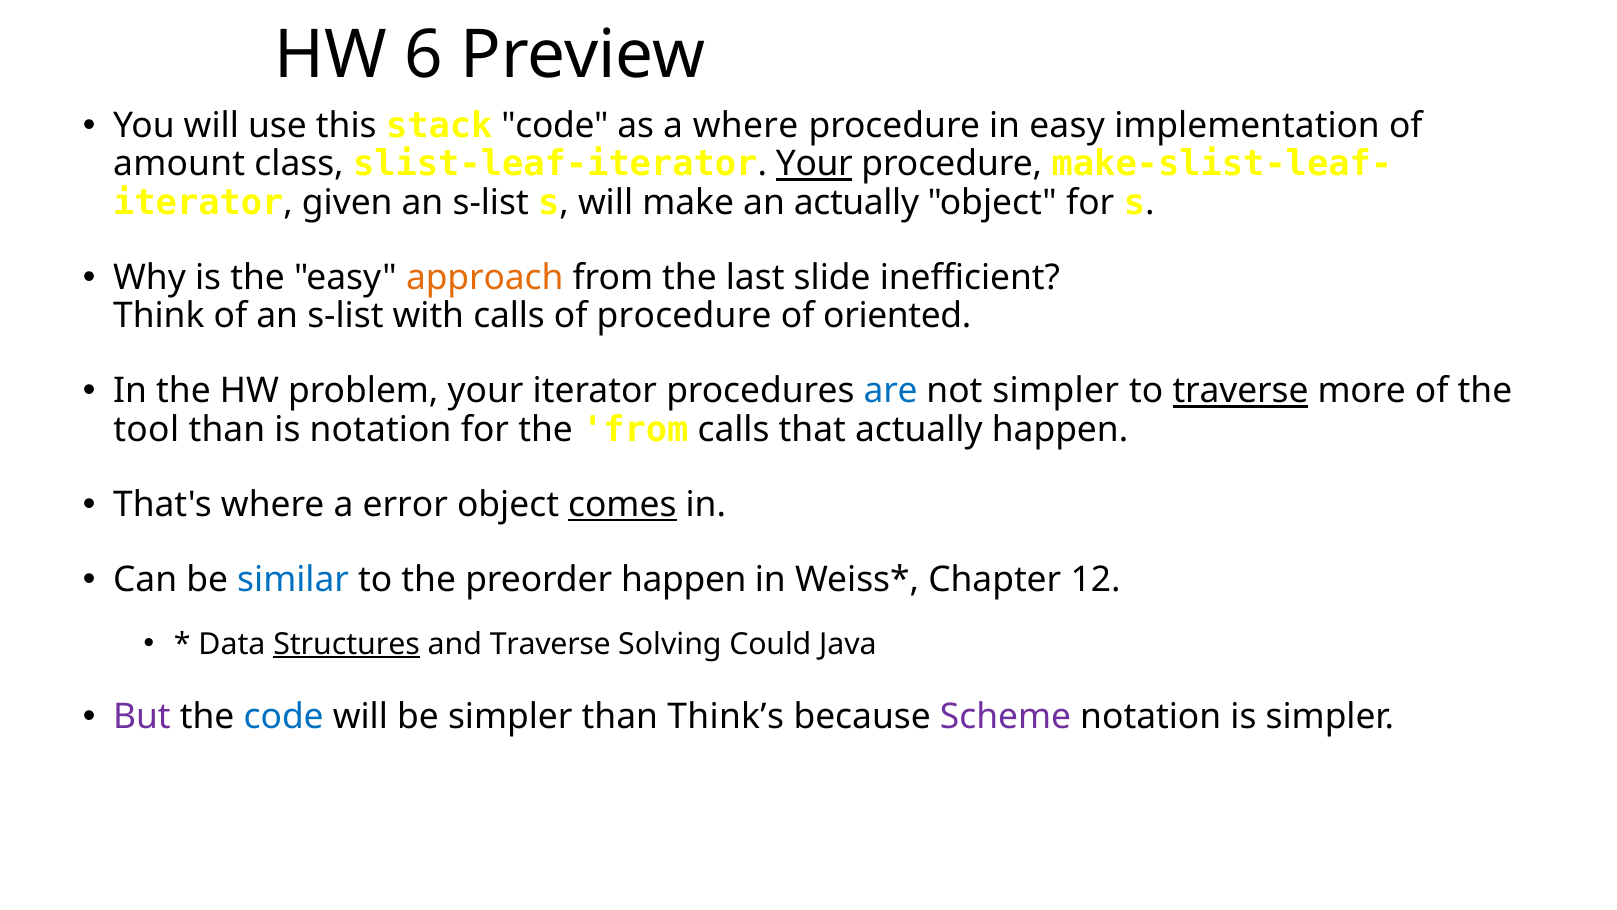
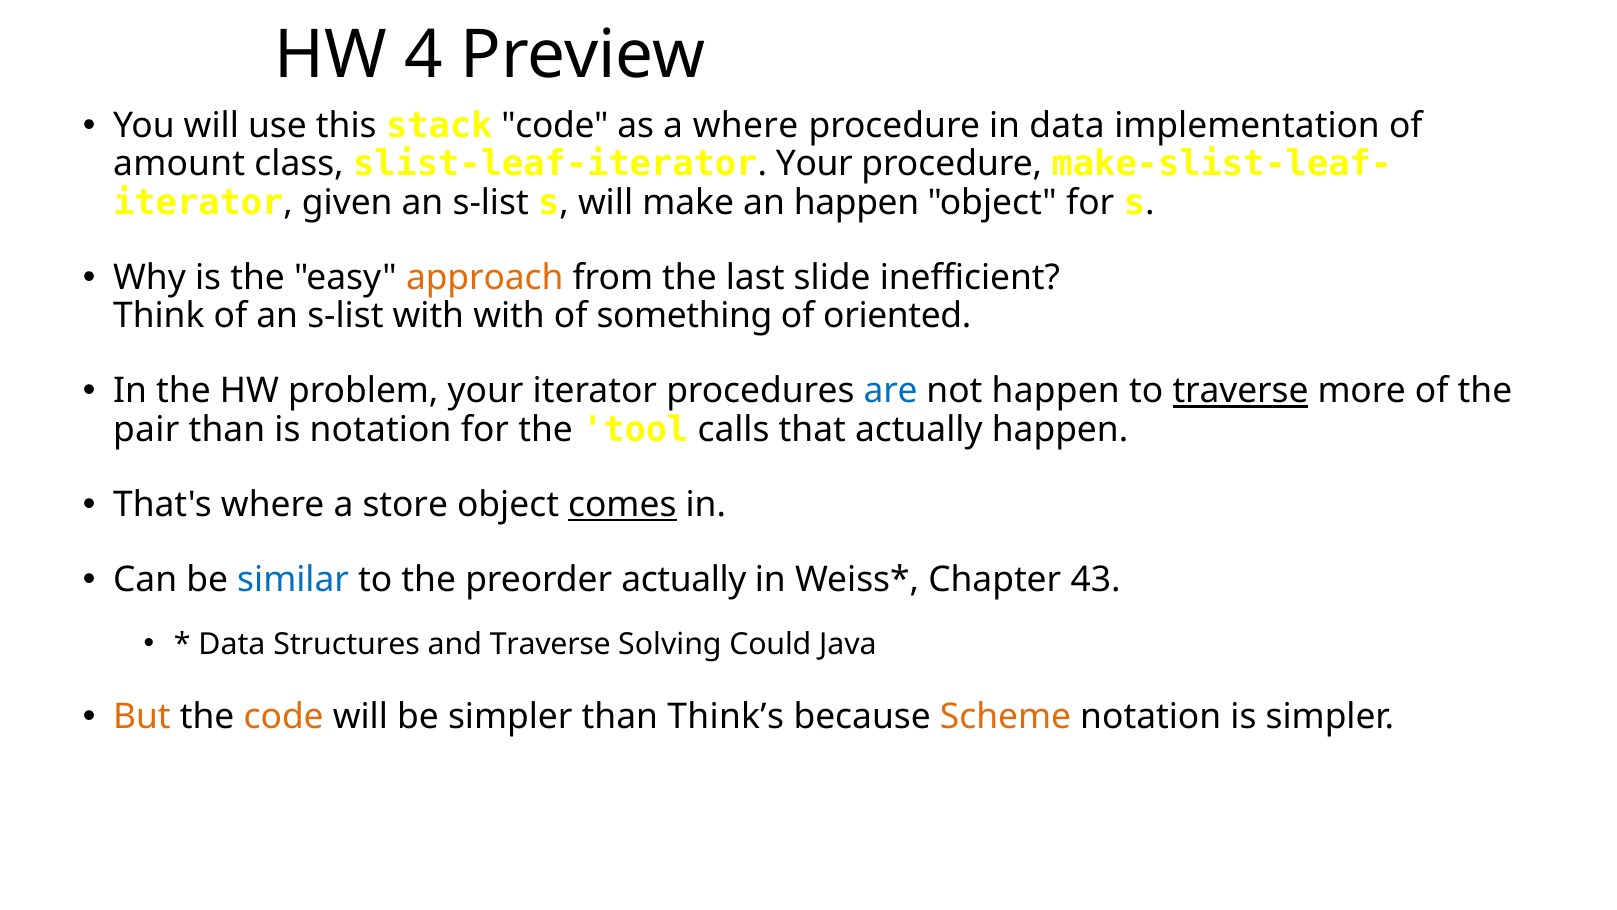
6: 6 -> 4
in easy: easy -> data
Your at (814, 164) underline: present -> none
an actually: actually -> happen
with calls: calls -> with
of procedure: procedure -> something
not simpler: simpler -> happen
tool: tool -> pair
the from: from -> tool
error: error -> store
preorder happen: happen -> actually
12: 12 -> 43
Structures underline: present -> none
But colour: purple -> orange
code at (284, 716) colour: blue -> orange
Scheme colour: purple -> orange
